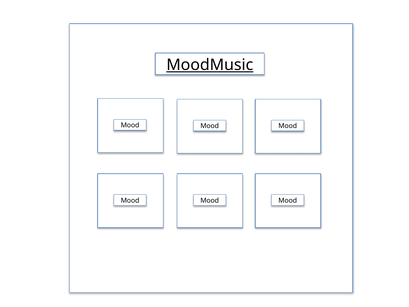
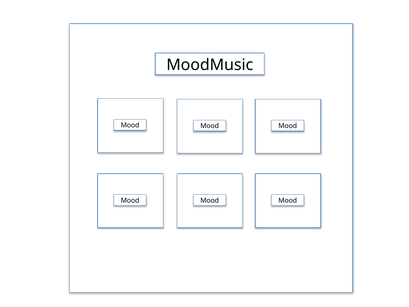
MoodMusic underline: present -> none
